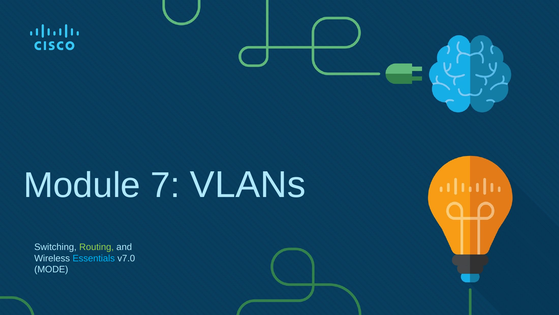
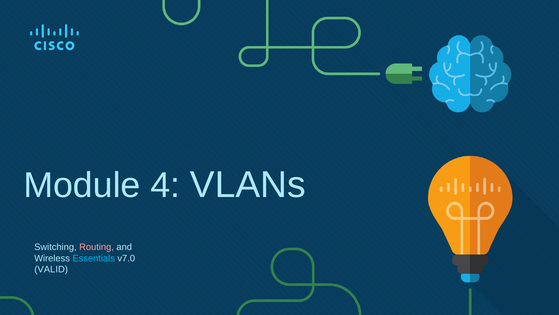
7: 7 -> 4
Routing colour: light green -> pink
MODE: MODE -> VALID
